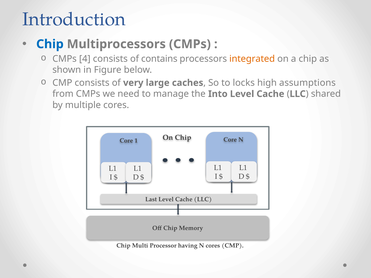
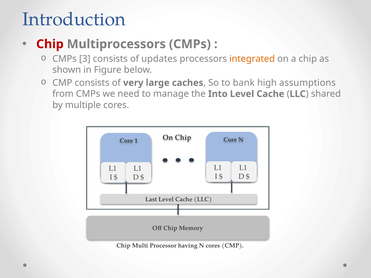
Chip at (50, 44) colour: blue -> red
4: 4 -> 3
contains: contains -> updates
locks: locks -> bank
